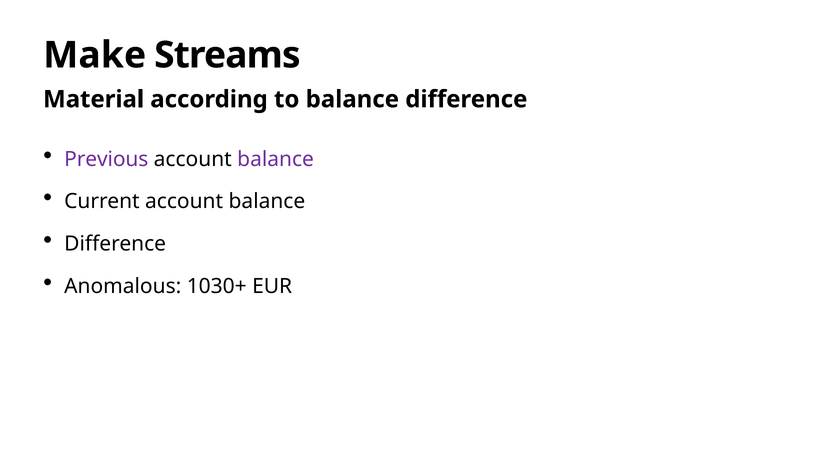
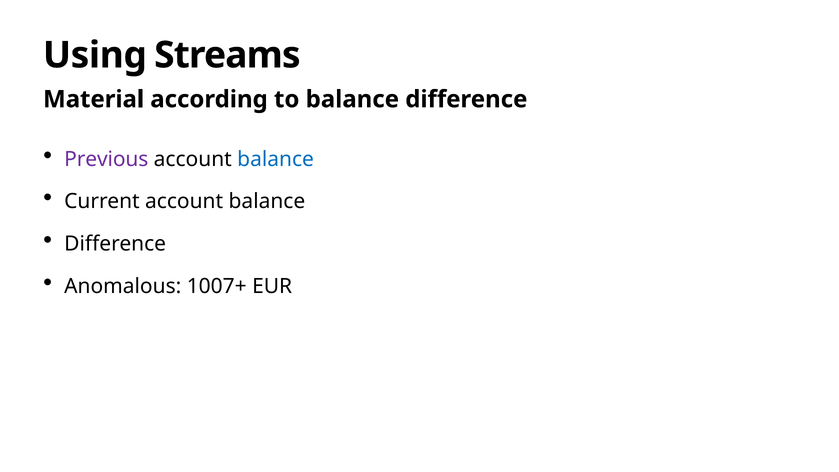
Make: Make -> Using
balance at (276, 159) colour: purple -> blue
1030+: 1030+ -> 1007+
